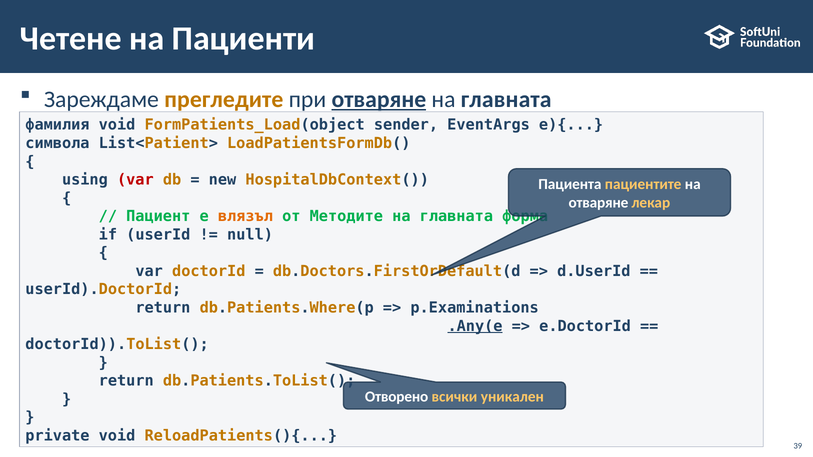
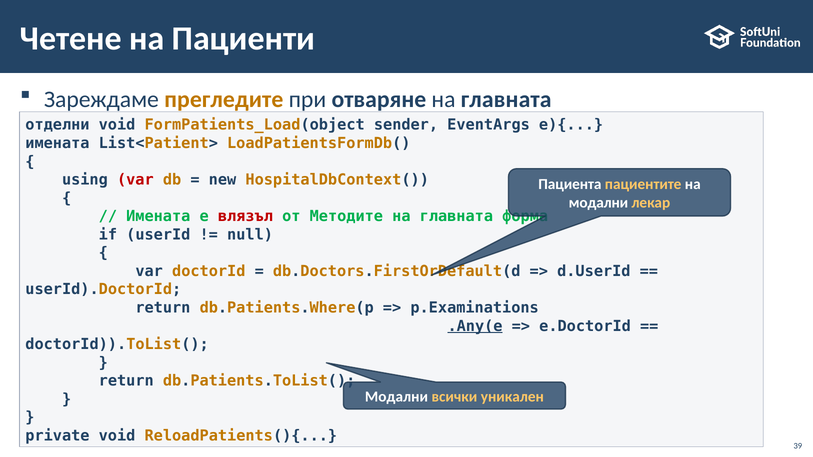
отваряне at (379, 99) underline: present -> none
фамилия: фамилия -> отделни
символа at (57, 143): символа -> имената
отваряне at (598, 203): отваряне -> модални
Пациент at (158, 216): Пациент -> Имената
влязъл colour: orange -> red
Отворено at (397, 397): Отворено -> Модални
